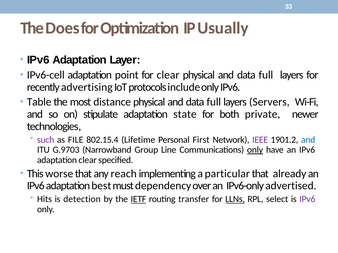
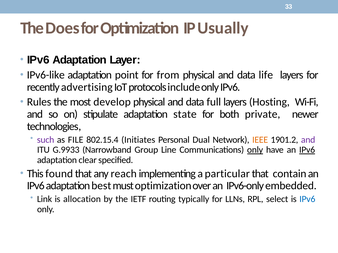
IPv6-cell: IPv6-cell -> IPv6-like
for clear: clear -> from
full at (266, 75): full -> life
Table: Table -> Rules
distance: distance -> develop
Servers: Servers -> Hosting
Lifetime: Lifetime -> Initiates
First: First -> Dual
IEEE colour: purple -> orange
and at (308, 140) colour: blue -> purple
G.9703: G.9703 -> G.9933
IPv6 at (307, 150) underline: none -> present
worse: worse -> found
already: already -> contain
must dependency: dependency -> optimization
advertised: advertised -> embedded
Hits: Hits -> Link
detection: detection -> allocation
IETF underline: present -> none
transfer: transfer -> typically
LLNs underline: present -> none
IPv6 at (307, 200) colour: purple -> blue
